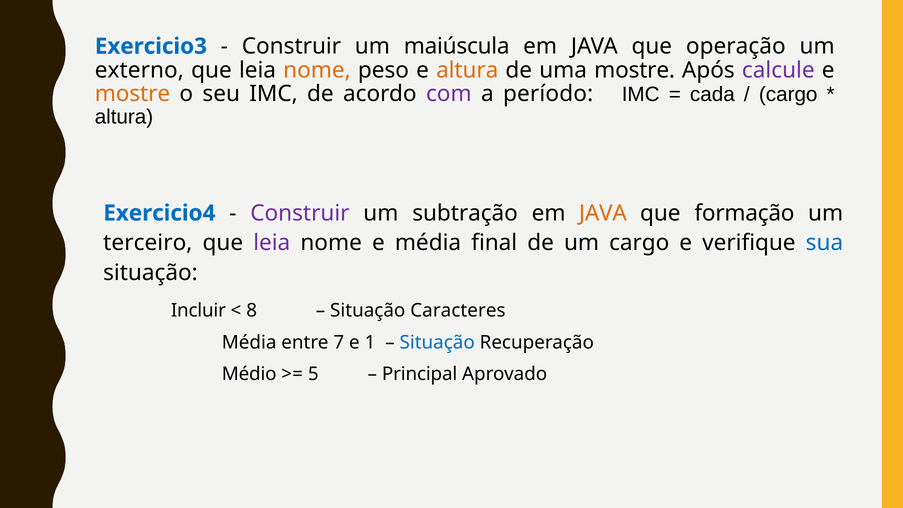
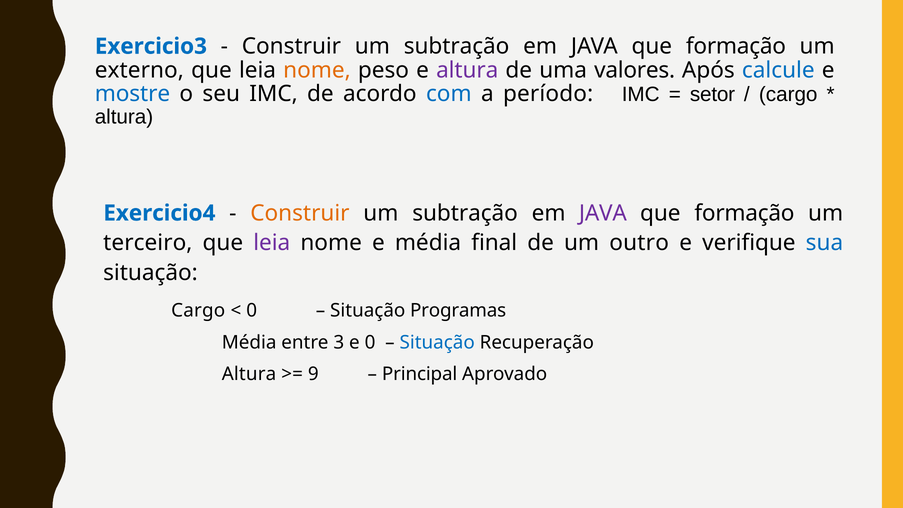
maiúscula at (457, 46): maiúscula -> subtração
operação at (736, 46): operação -> formação
altura at (467, 70) colour: orange -> purple
uma mostre: mostre -> valores
calcule colour: purple -> blue
mostre at (132, 94) colour: orange -> blue
com colour: purple -> blue
cada: cada -> setor
Construir at (300, 213) colour: purple -> orange
JAVA at (603, 213) colour: orange -> purple
um cargo: cargo -> outro
Incluir at (198, 310): Incluir -> Cargo
8 at (252, 310): 8 -> 0
Caracteres: Caracteres -> Programas
7: 7 -> 3
e 1: 1 -> 0
Médio at (249, 374): Médio -> Altura
5: 5 -> 9
